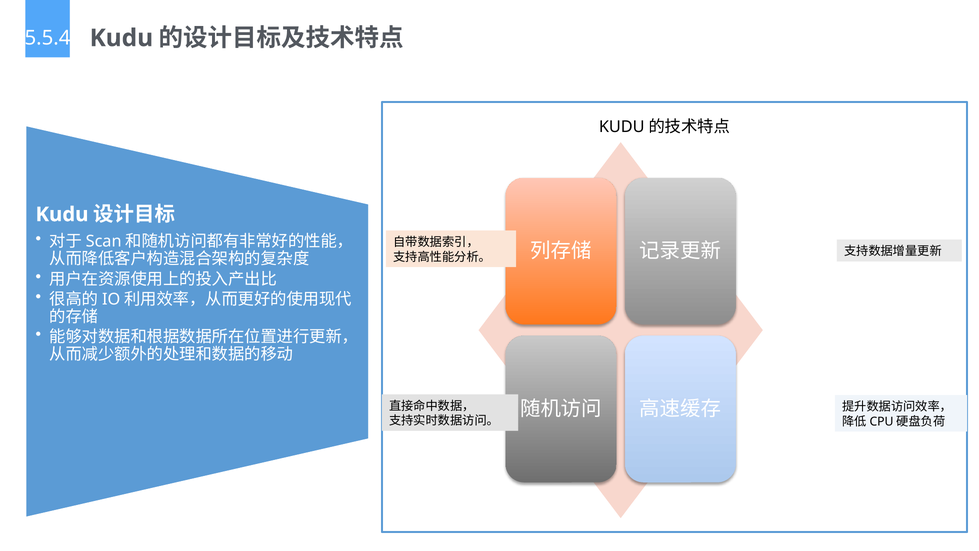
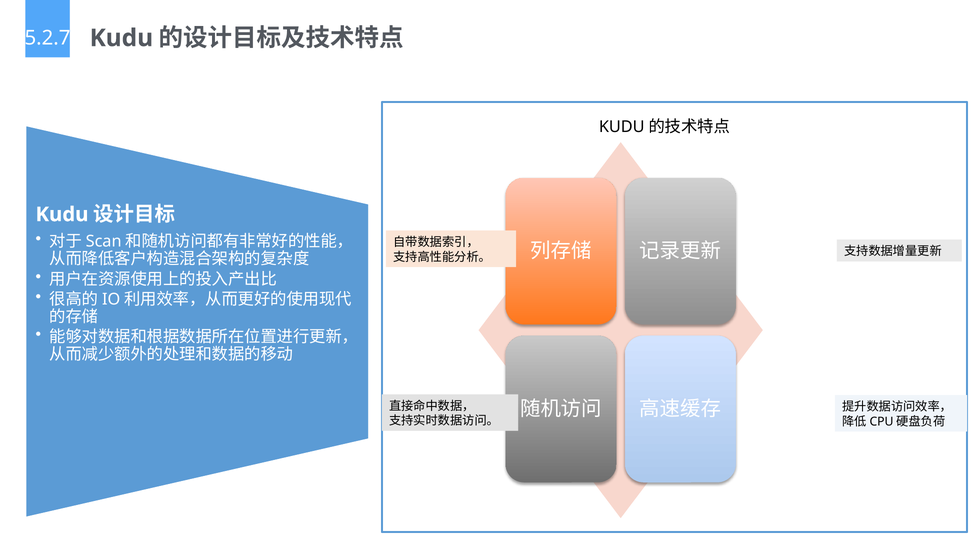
5.5.4: 5.5.4 -> 5.2.7
